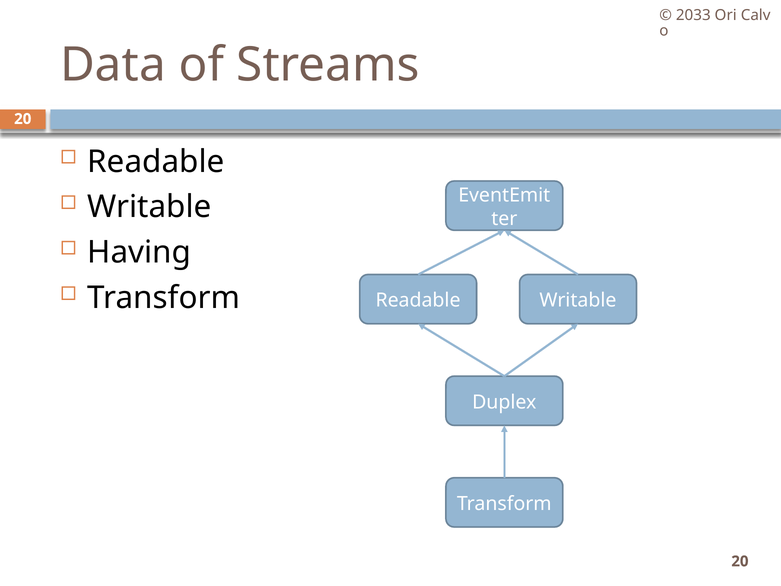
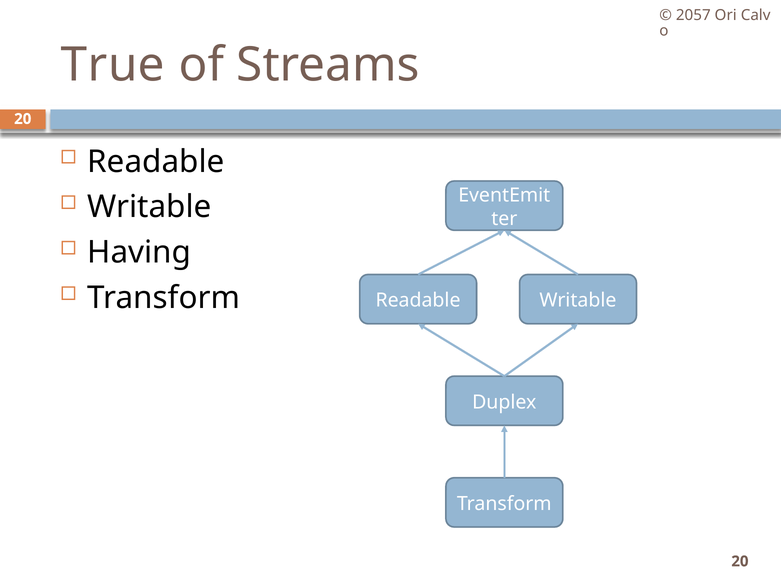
2033: 2033 -> 2057
Data: Data -> True
